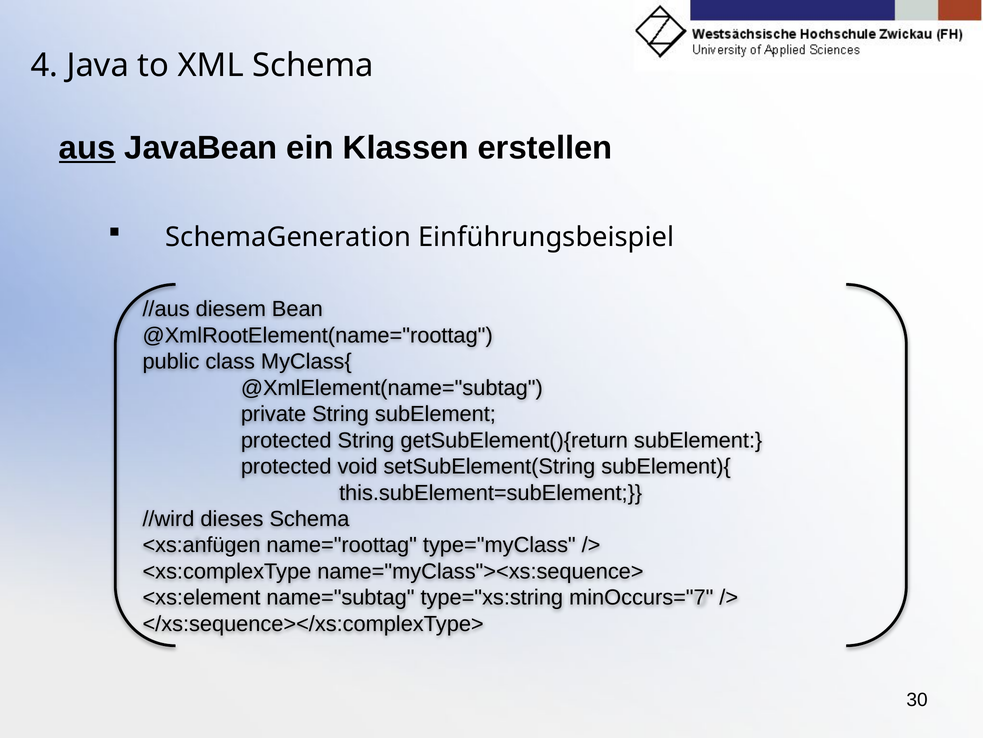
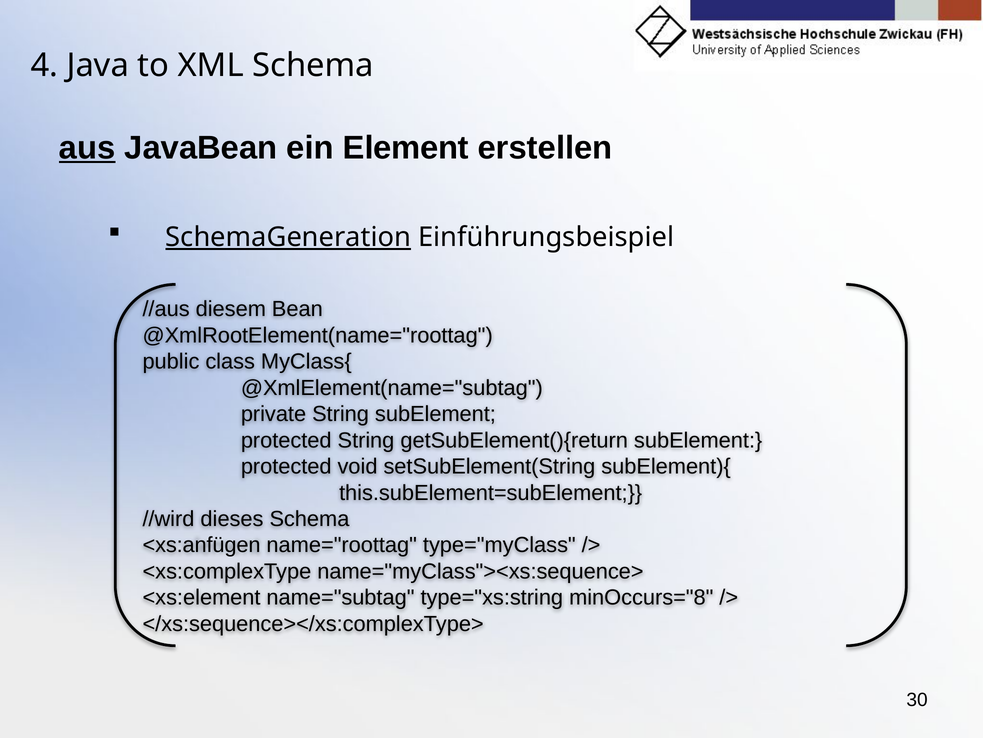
Klassen: Klassen -> Element
SchemaGeneration underline: none -> present
minOccurs="7: minOccurs="7 -> minOccurs="8
